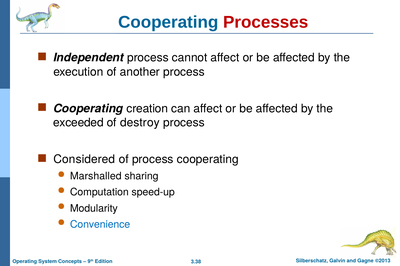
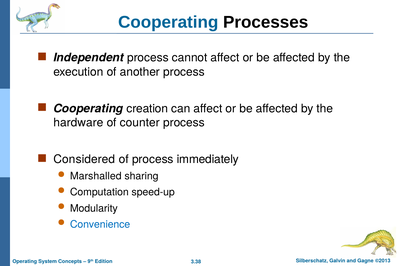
Processes colour: red -> black
exceeded: exceeded -> hardware
destroy: destroy -> counter
process cooperating: cooperating -> immediately
